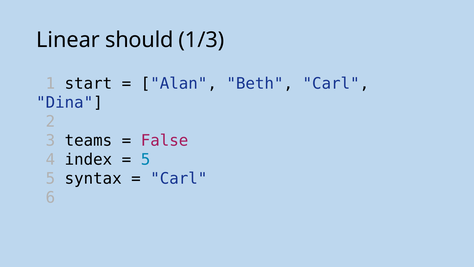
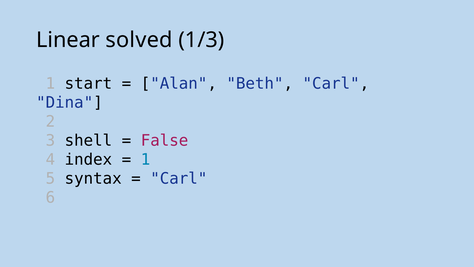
should: should -> solved
teams: teams -> shell
5 at (146, 159): 5 -> 1
